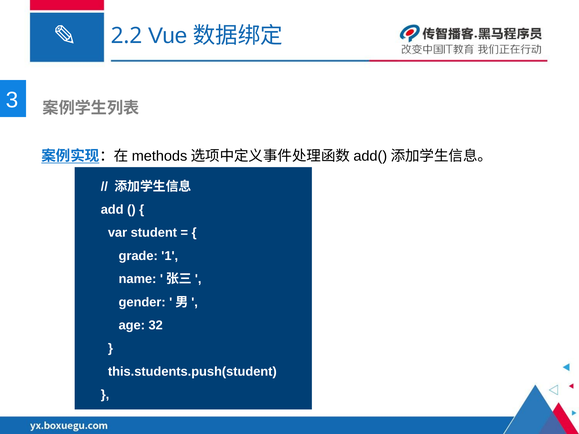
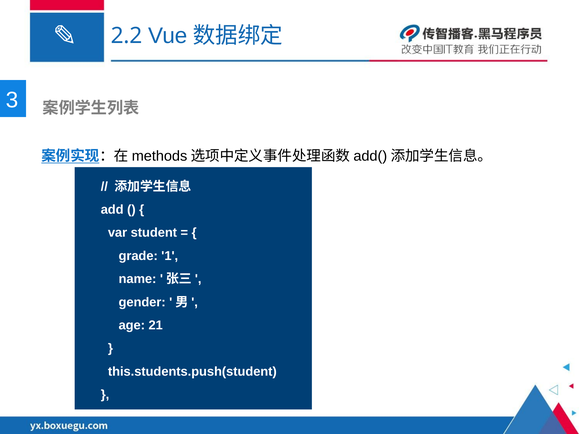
32: 32 -> 21
